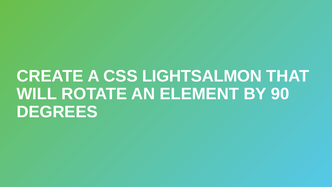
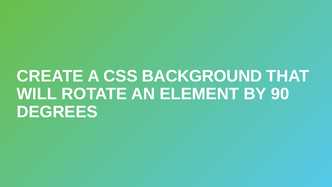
LIGHTSALMON: LIGHTSALMON -> BACKGROUND
